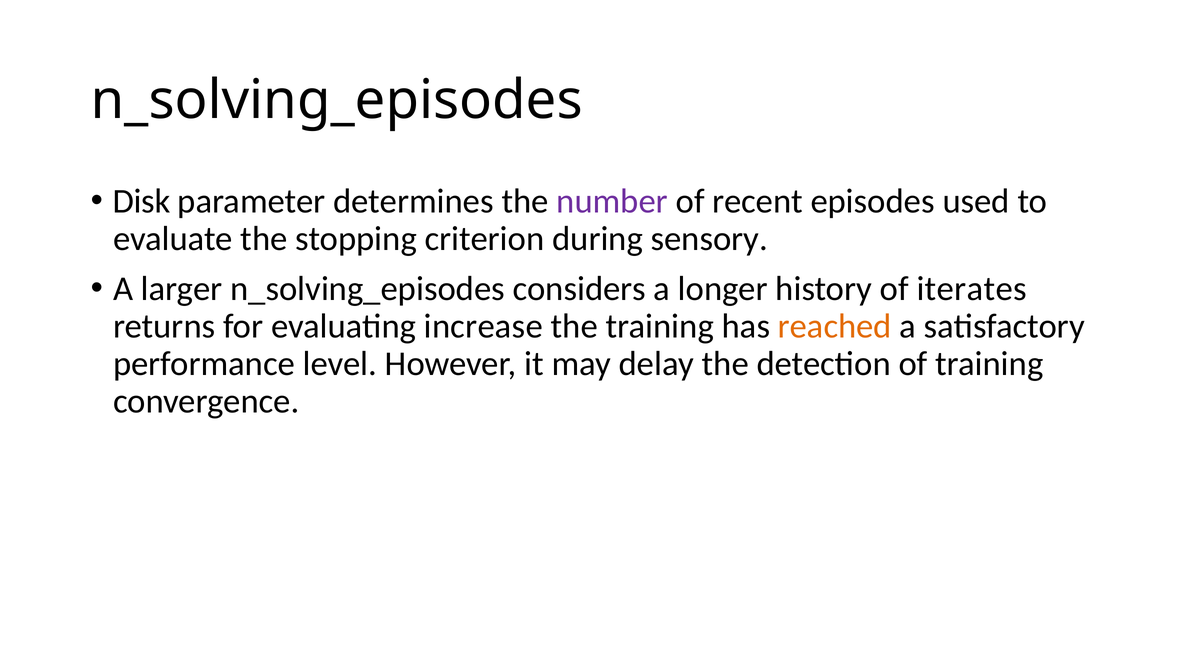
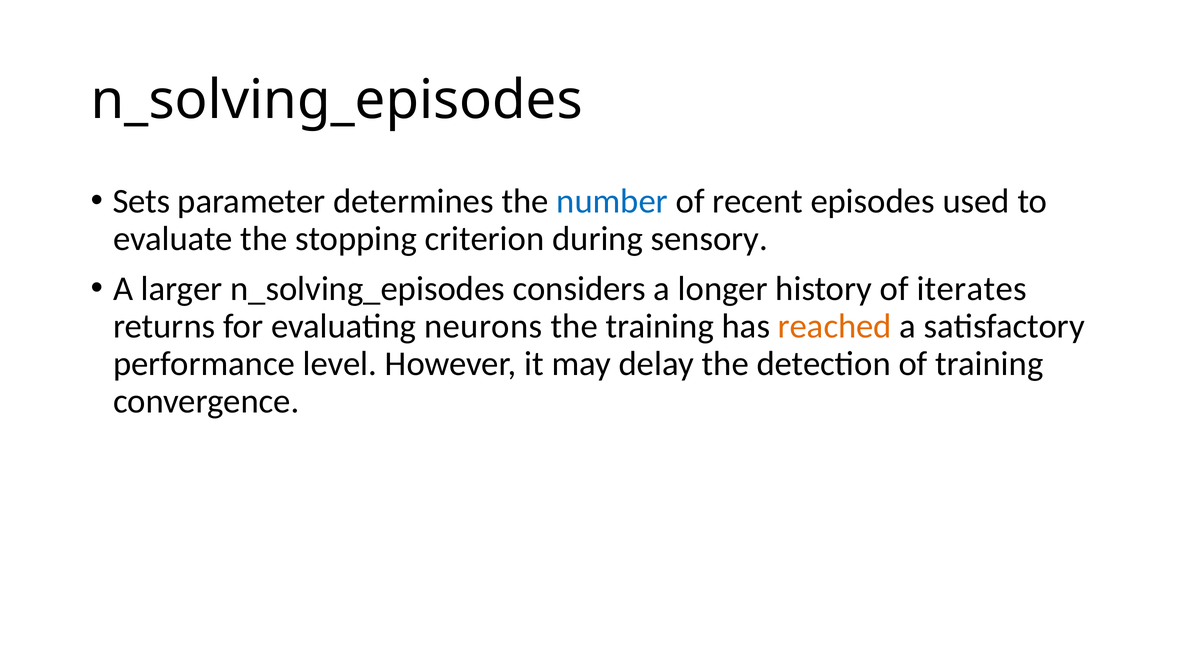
Disk: Disk -> Sets
number colour: purple -> blue
increase: increase -> neurons
